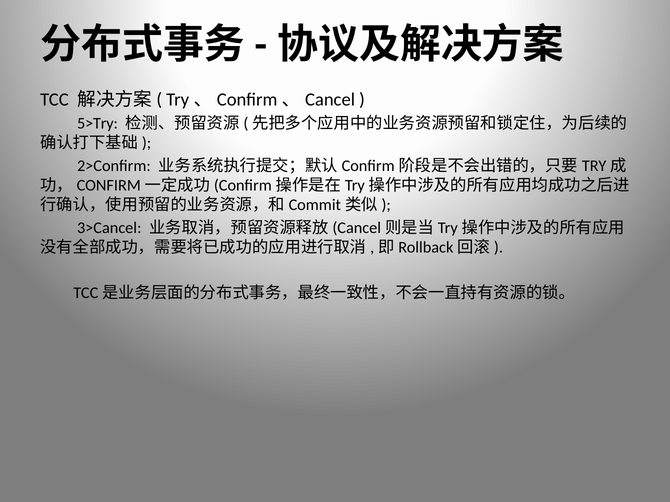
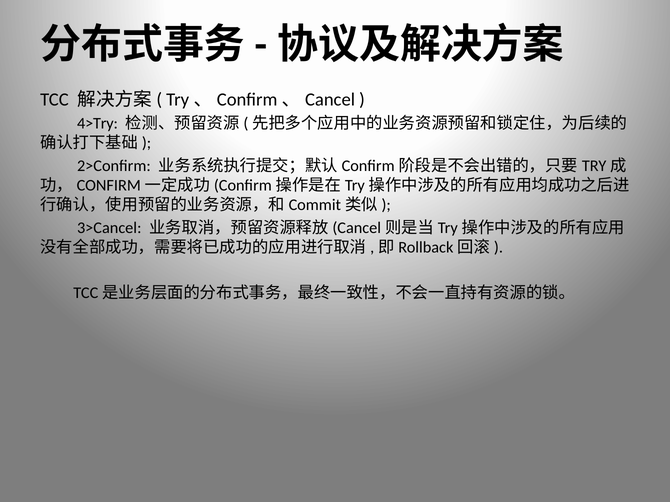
5>Try: 5>Try -> 4>Try
